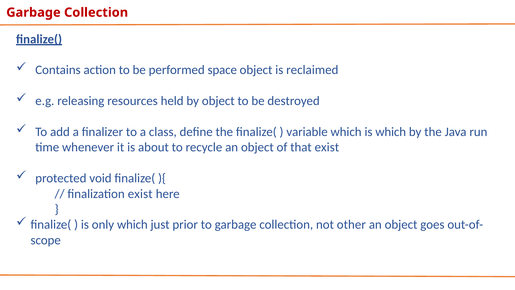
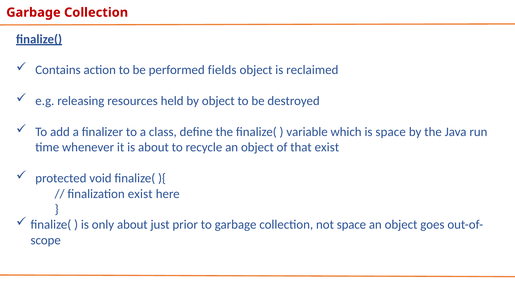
space: space -> fields
is which: which -> space
only which: which -> about
not other: other -> space
